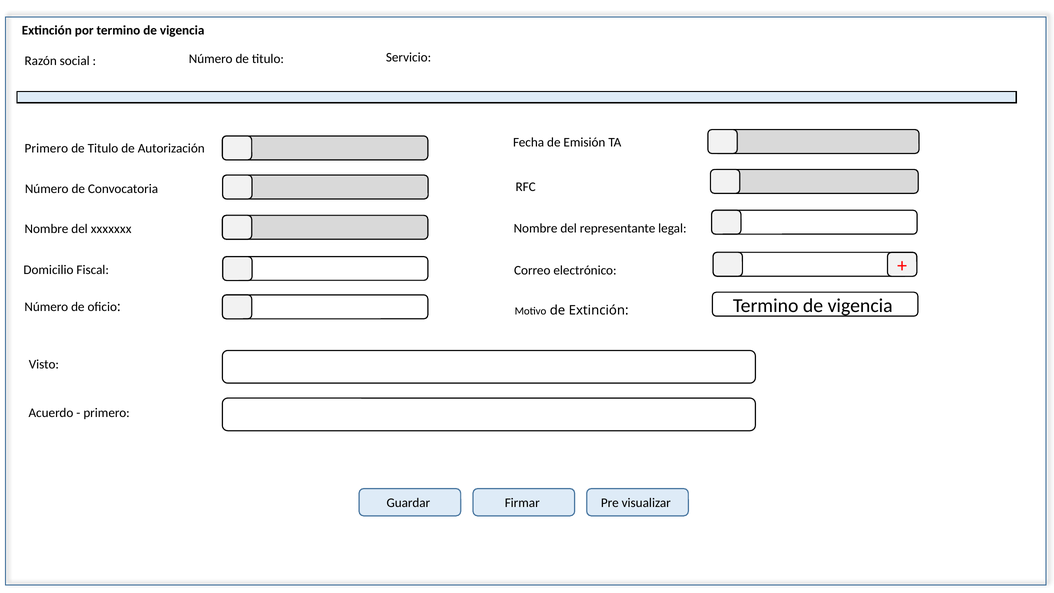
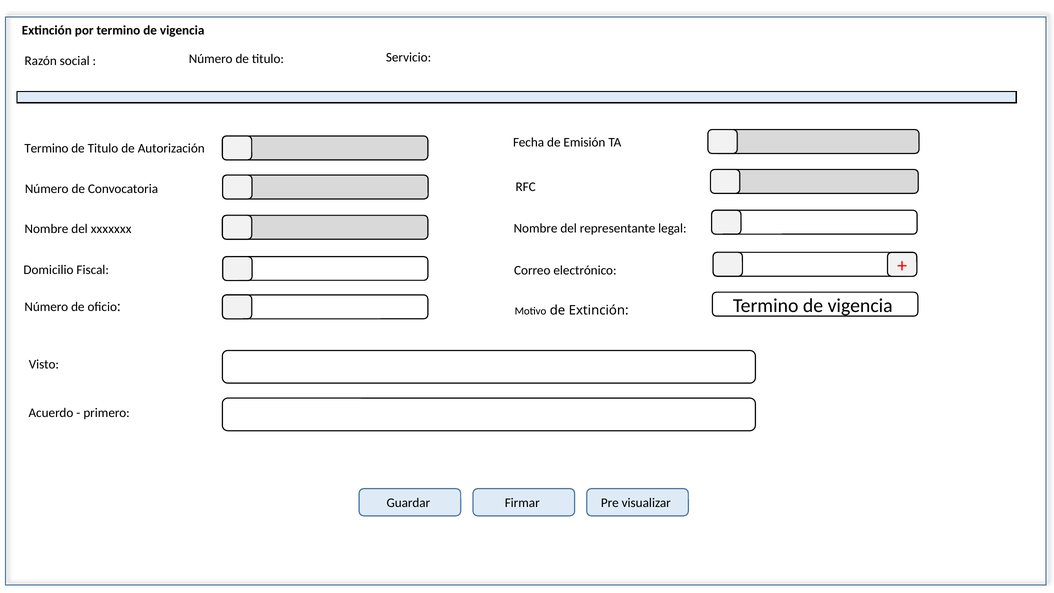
Primero at (46, 149): Primero -> Termino
